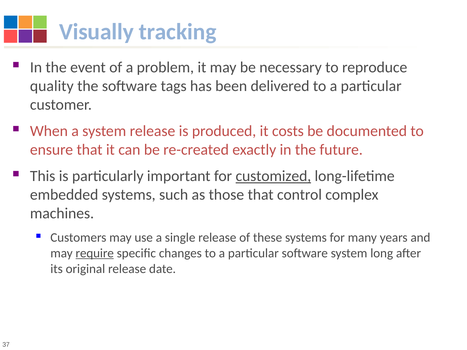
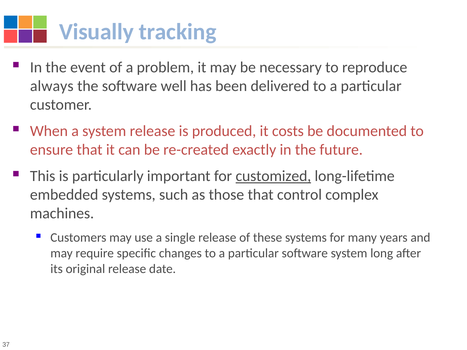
quality: quality -> always
tags: tags -> well
require underline: present -> none
